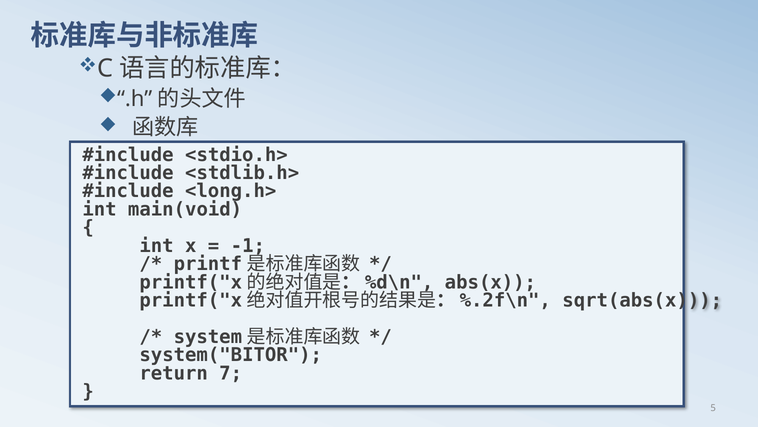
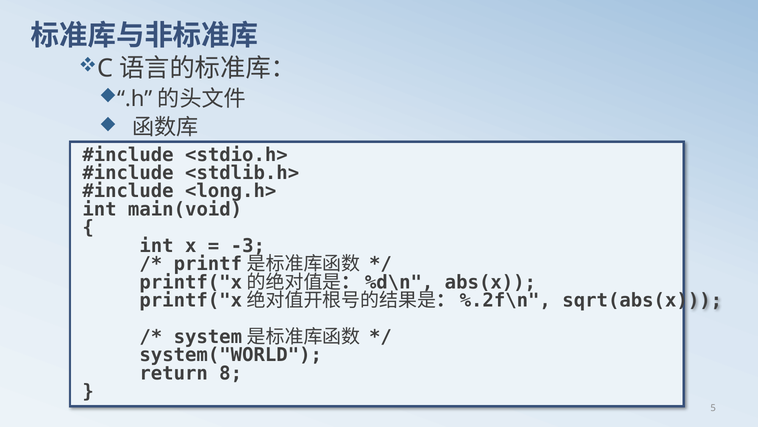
-1: -1 -> -3
system("BITOR: system("BITOR -> system("WORLD
7: 7 -> 8
